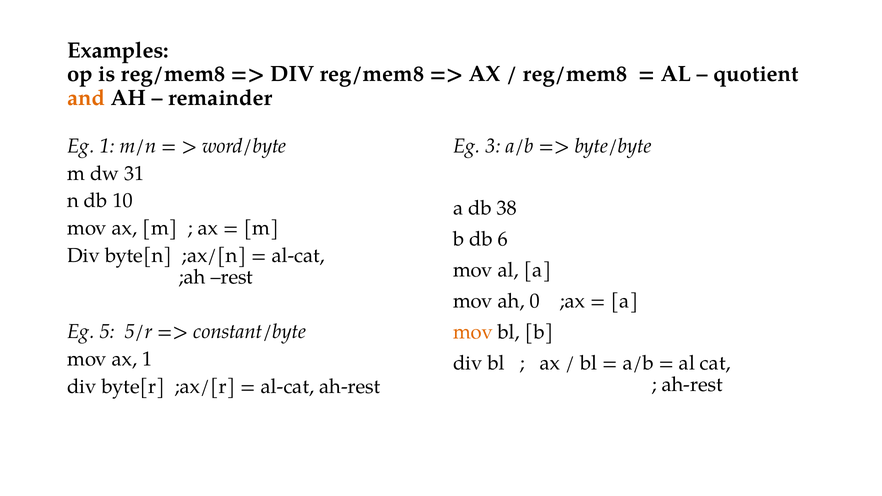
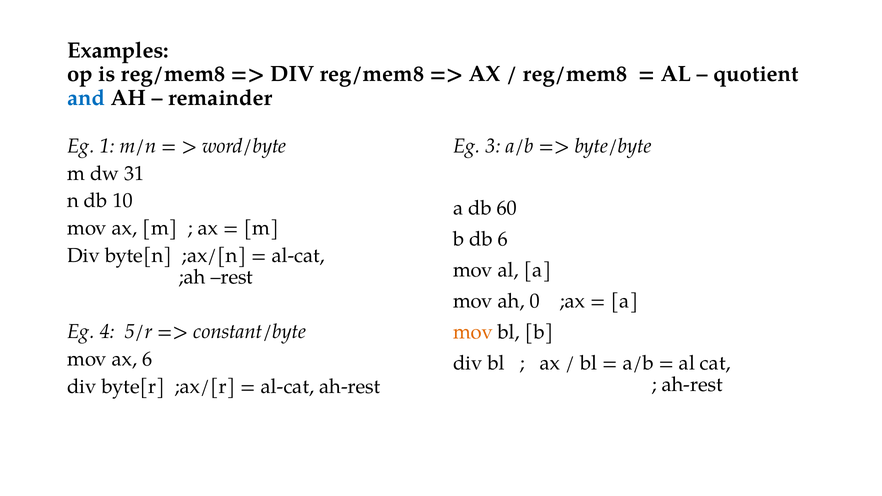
and colour: orange -> blue
38: 38 -> 60
5: 5 -> 4
ax 1: 1 -> 6
